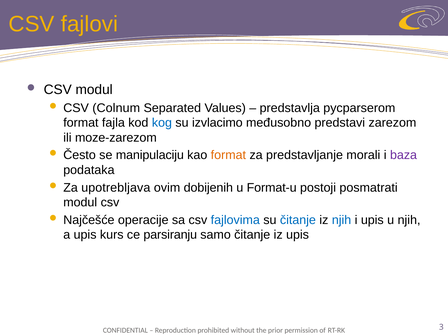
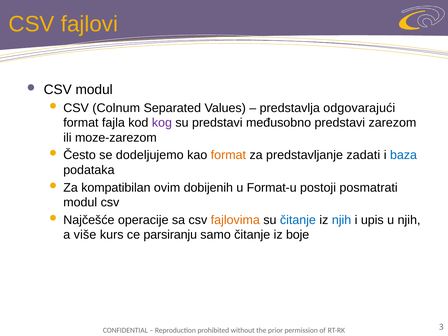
pycparserom: pycparserom -> odgovarajući
kog colour: blue -> purple
su izvlacimo: izvlacimo -> predstavi
manipulaciju: manipulaciju -> dodeljujemo
morali: morali -> zadati
baza colour: purple -> blue
upotrebljava: upotrebljava -> kompatibilan
fajlovima colour: blue -> orange
a upis: upis -> više
iz upis: upis -> boje
